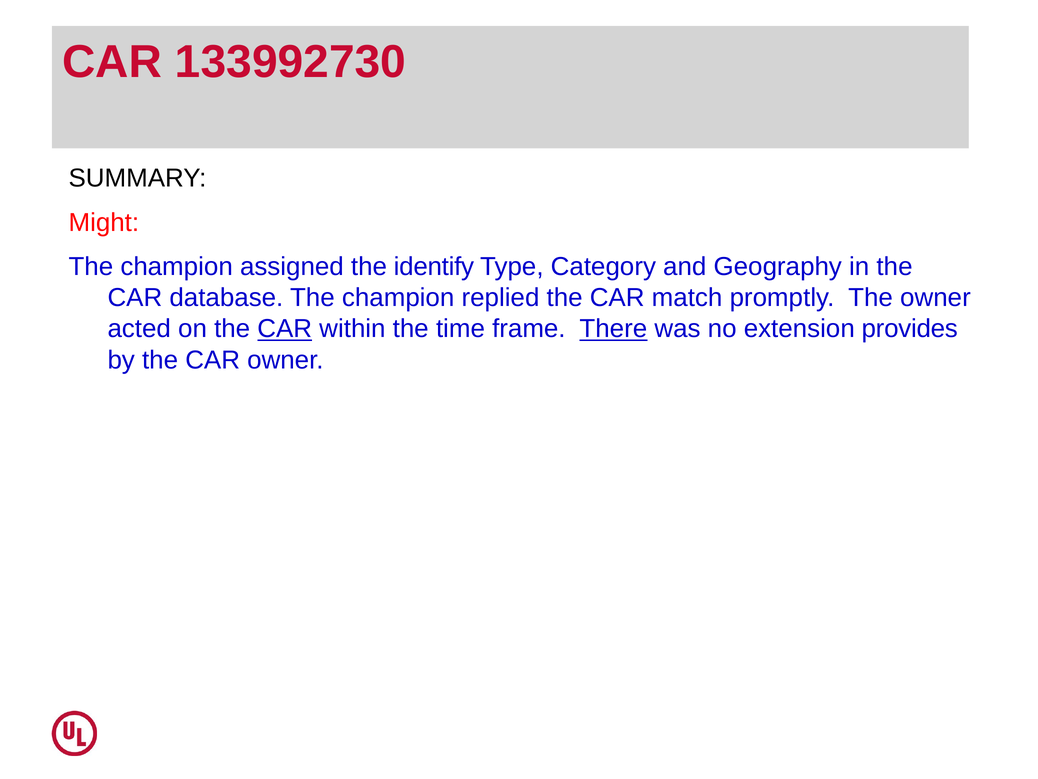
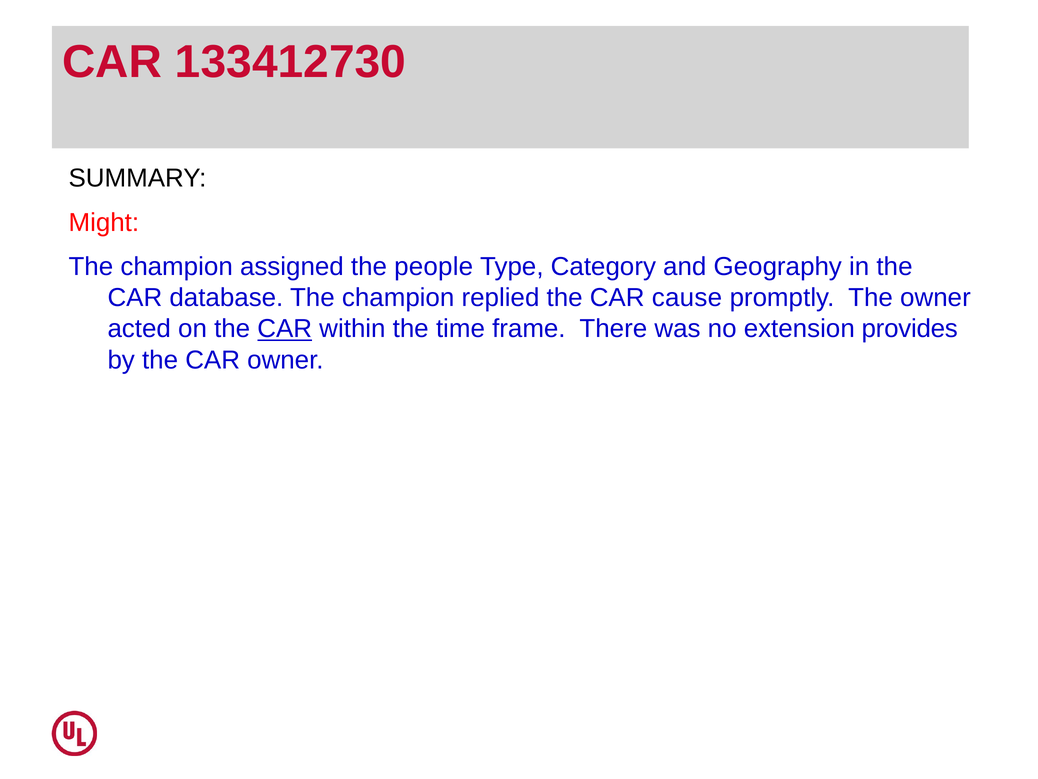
133992730: 133992730 -> 133412730
identify: identify -> people
match: match -> cause
There underline: present -> none
